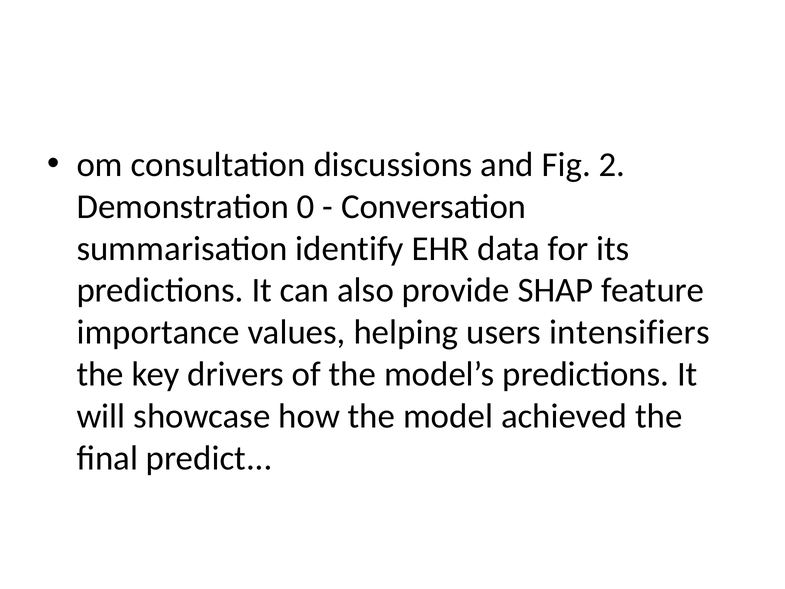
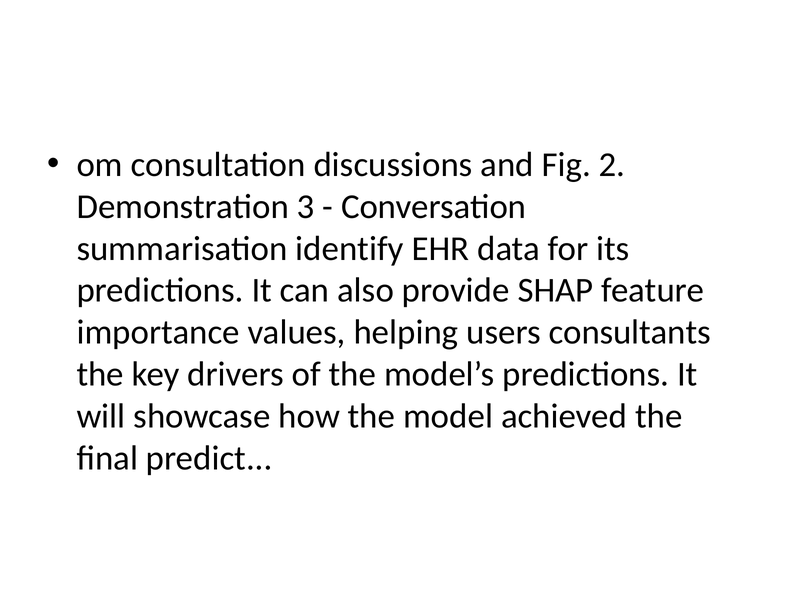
0: 0 -> 3
intensifiers: intensifiers -> consultants
